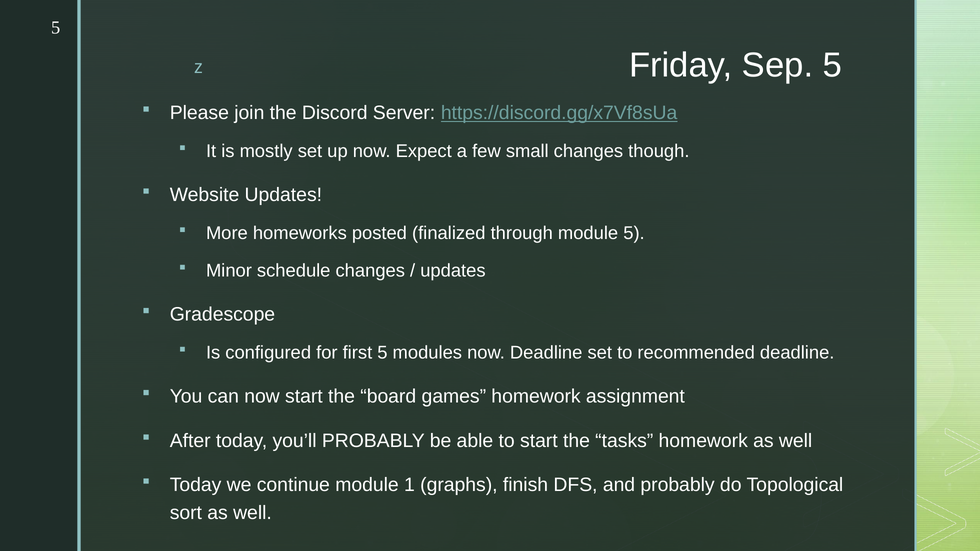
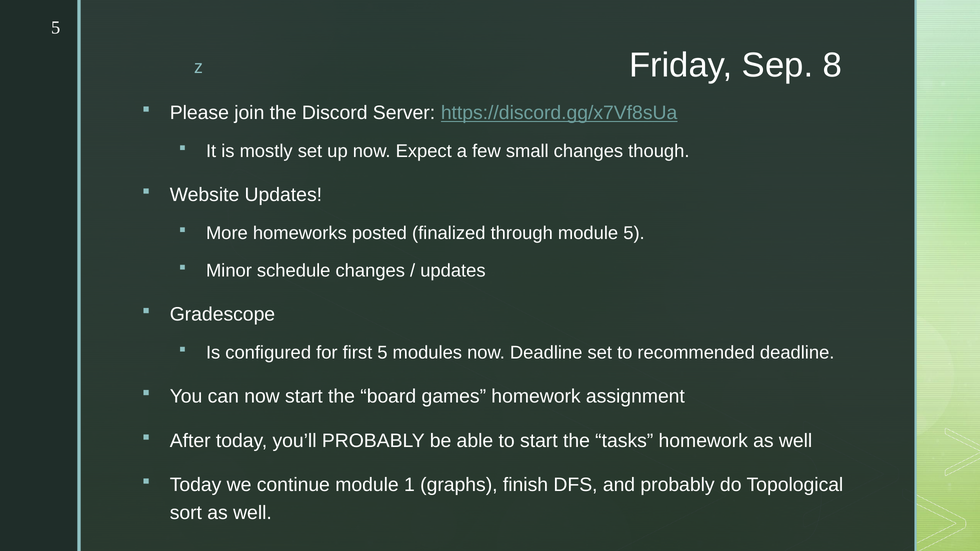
Sep 5: 5 -> 8
